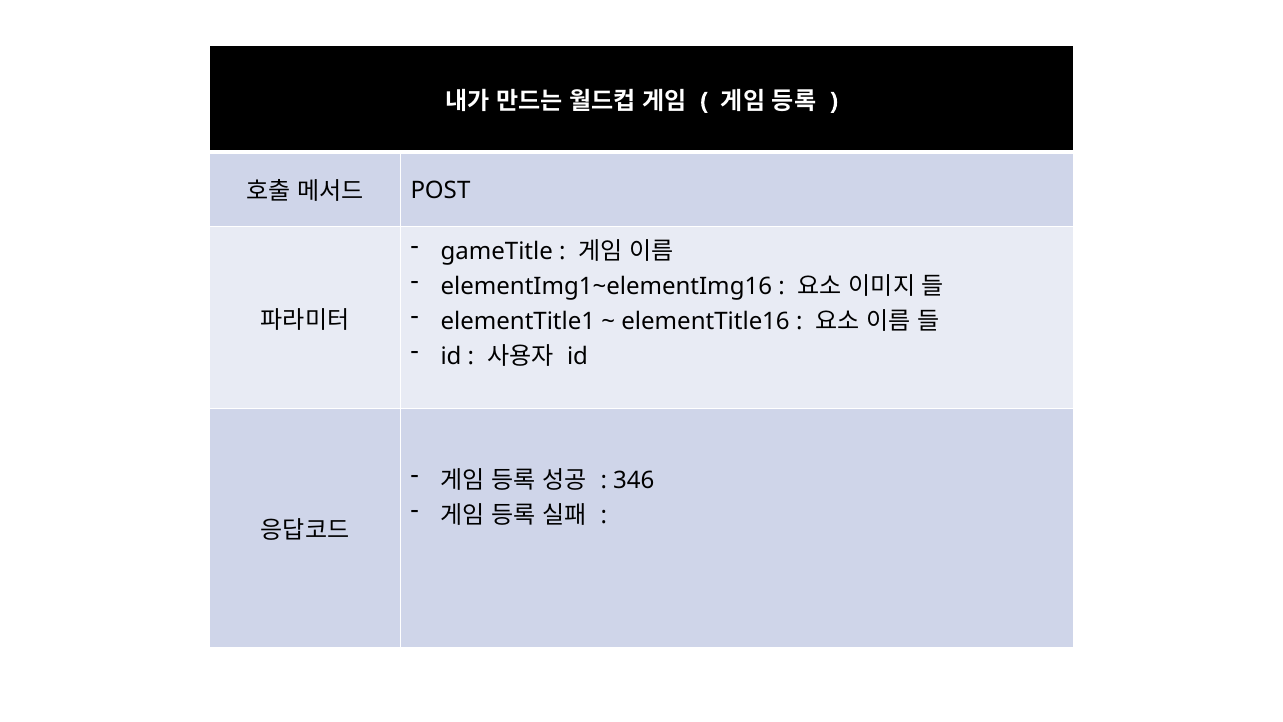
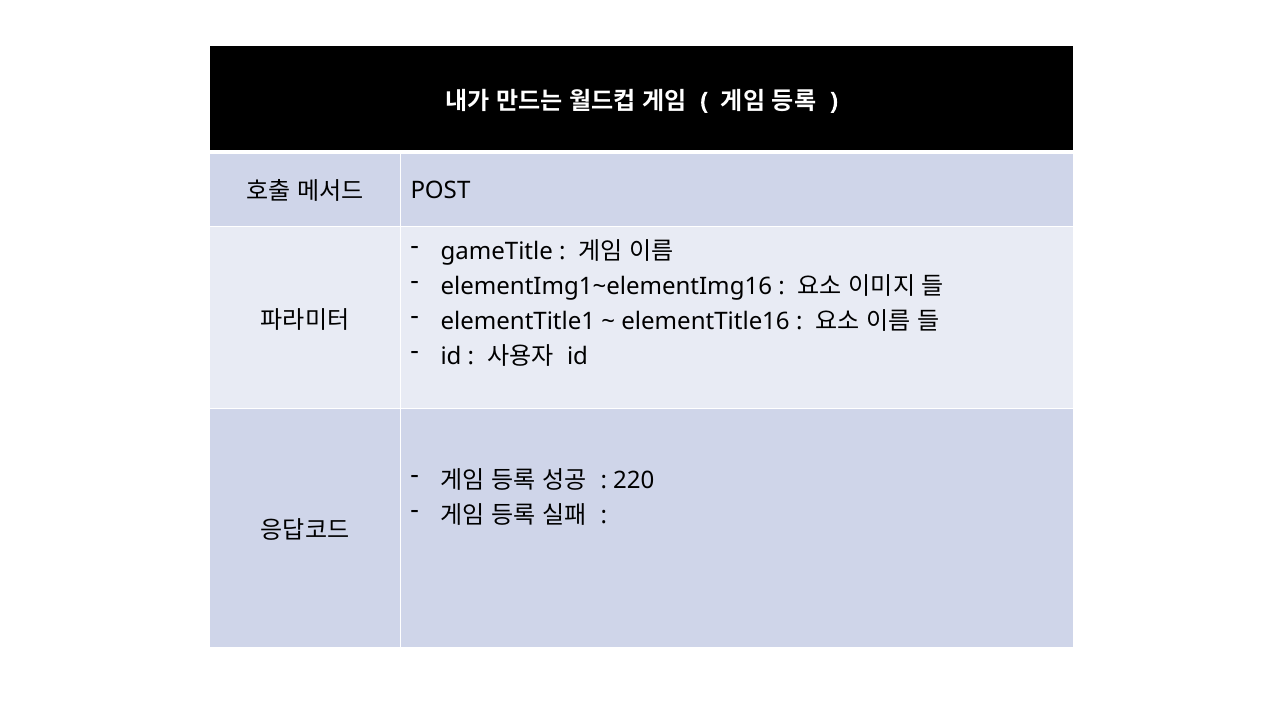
346: 346 -> 220
